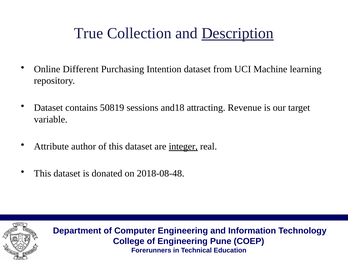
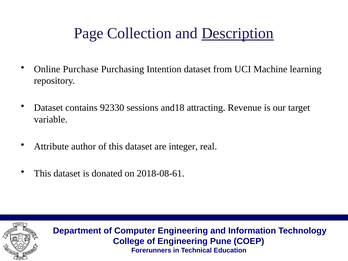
True: True -> Page
Different: Different -> Purchase
50819: 50819 -> 92330
integer underline: present -> none
2018-08-48: 2018-08-48 -> 2018-08-61
